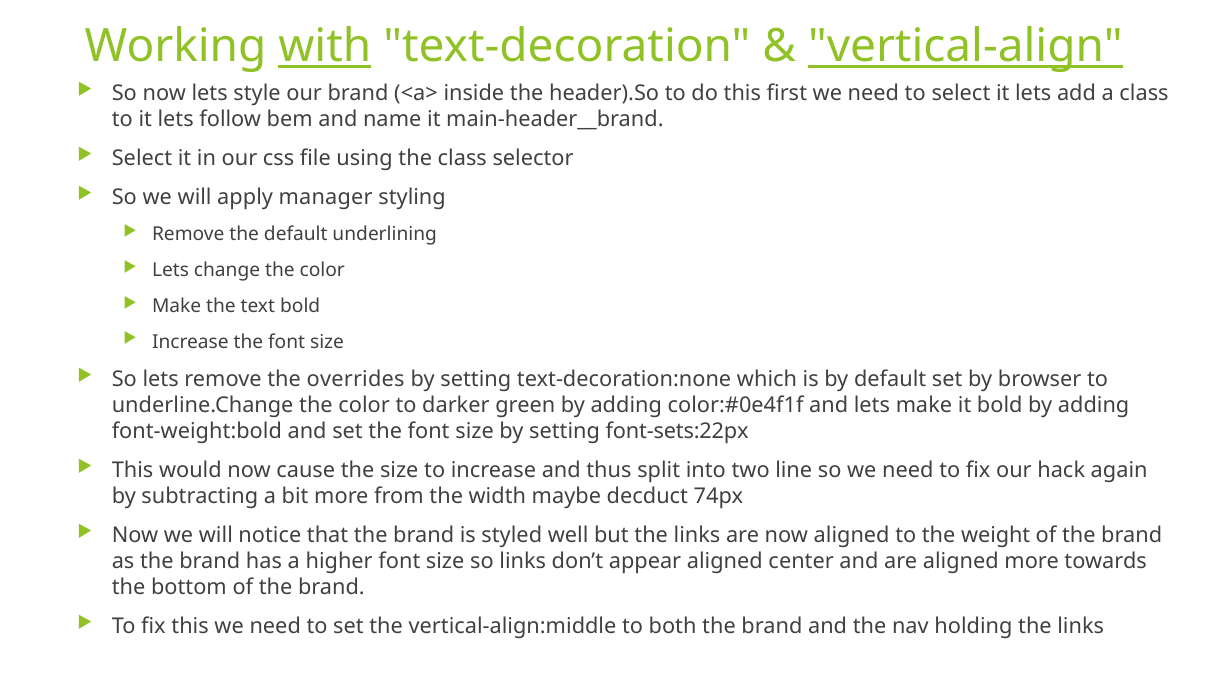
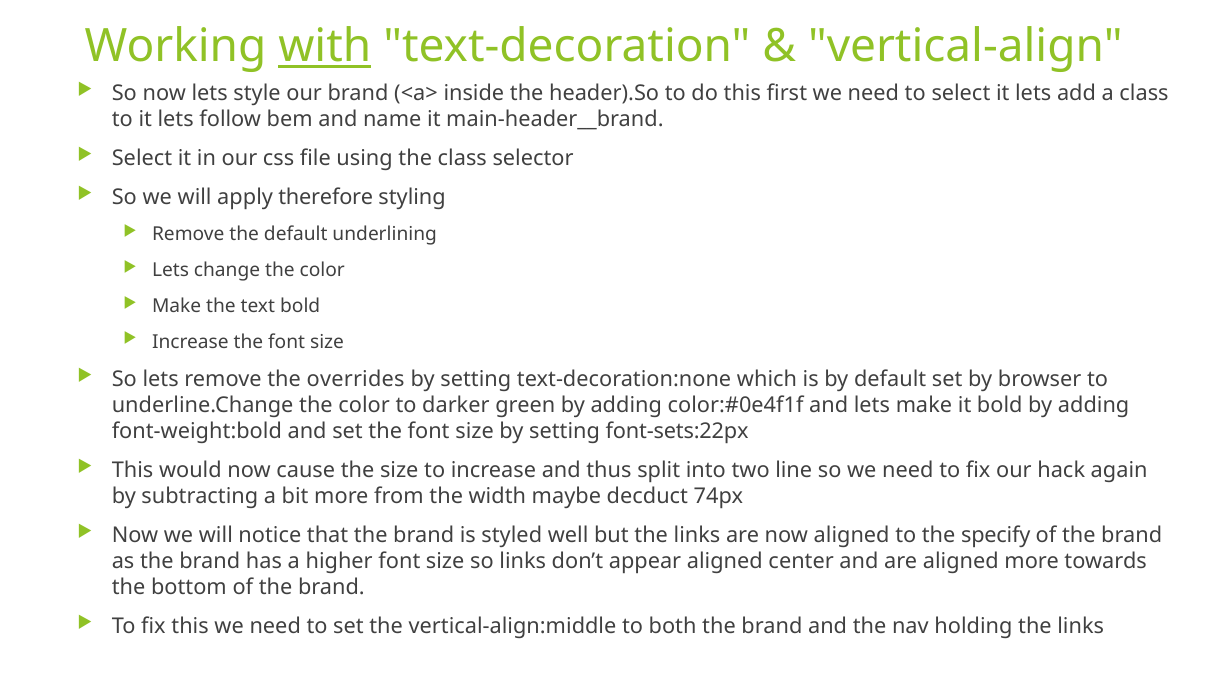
vertical-align underline: present -> none
manager: manager -> therefore
weight: weight -> specify
